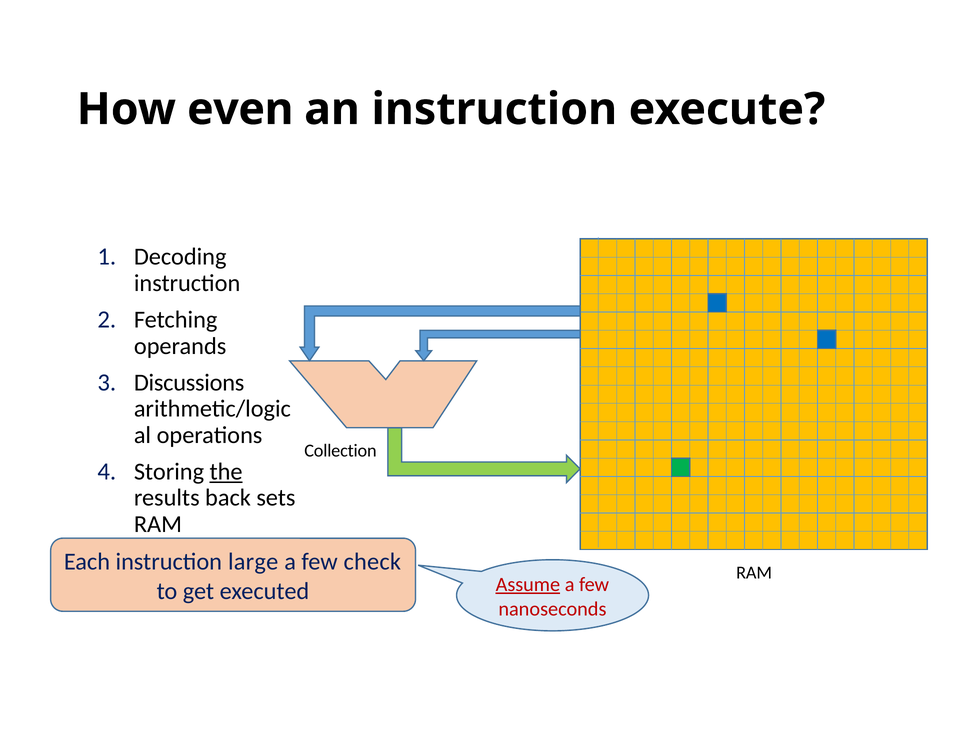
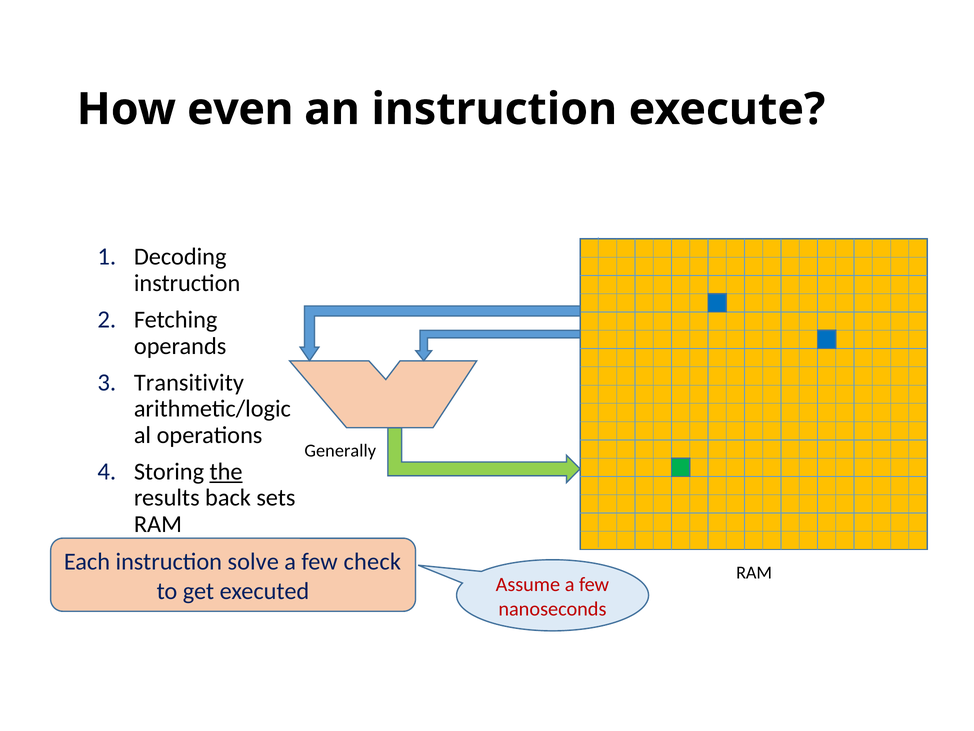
Discussions: Discussions -> Transitivity
Collection: Collection -> Generally
large: large -> solve
Assume underline: present -> none
